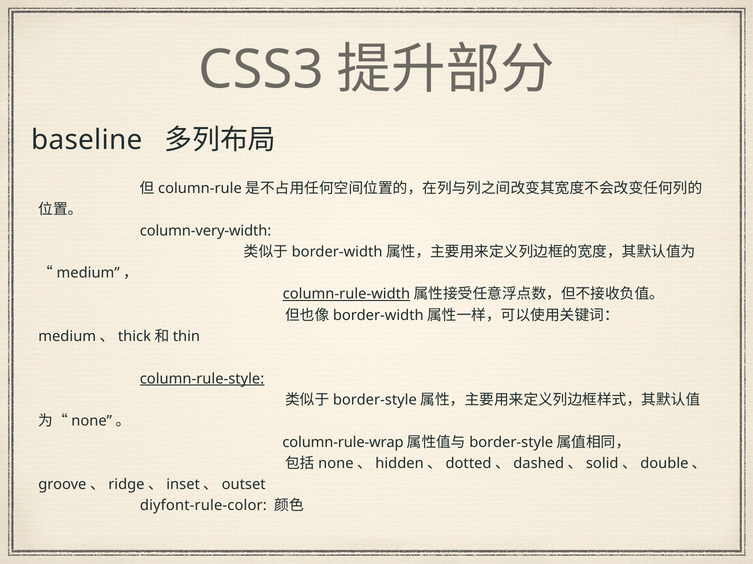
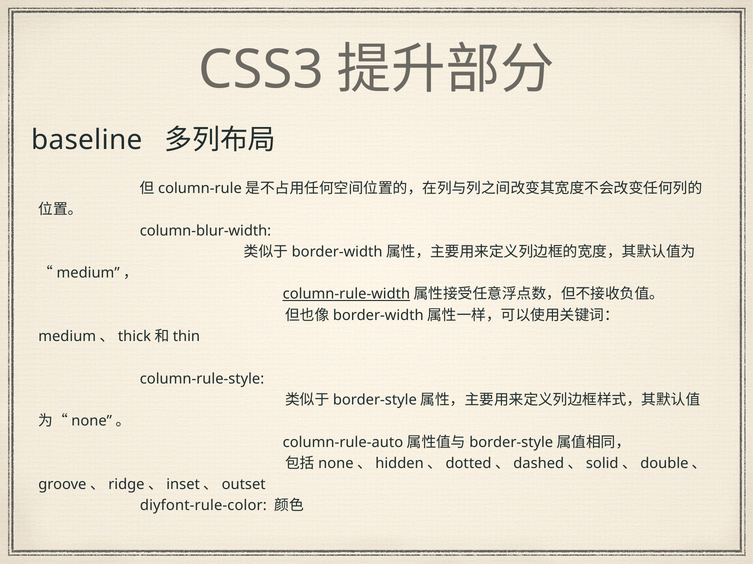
column-very-width: column-very-width -> column-blur-width
column-rule-style underline: present -> none
column-rule-wrap: column-rule-wrap -> column-rule-auto
